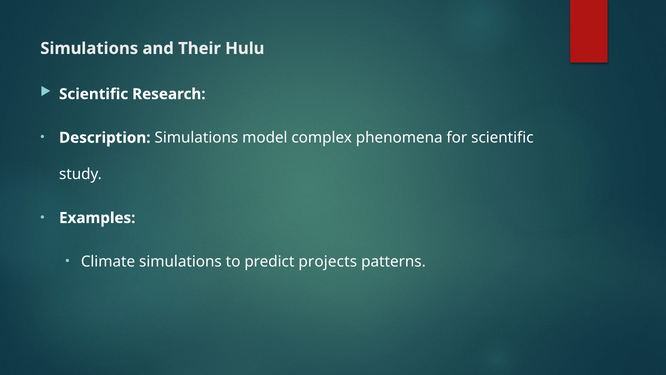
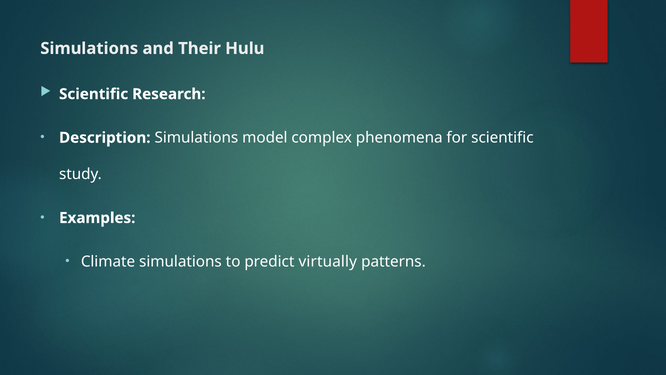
projects: projects -> virtually
